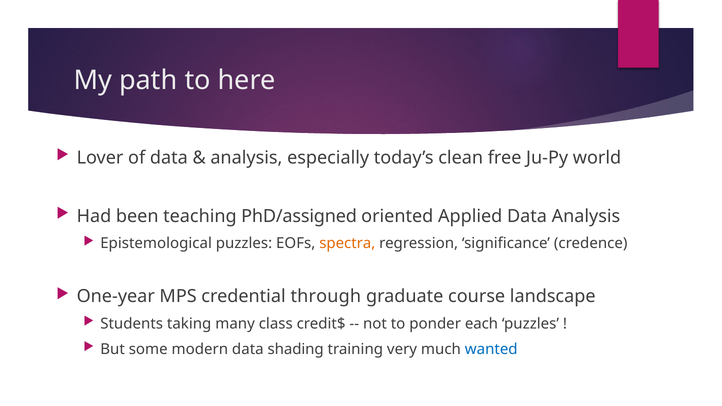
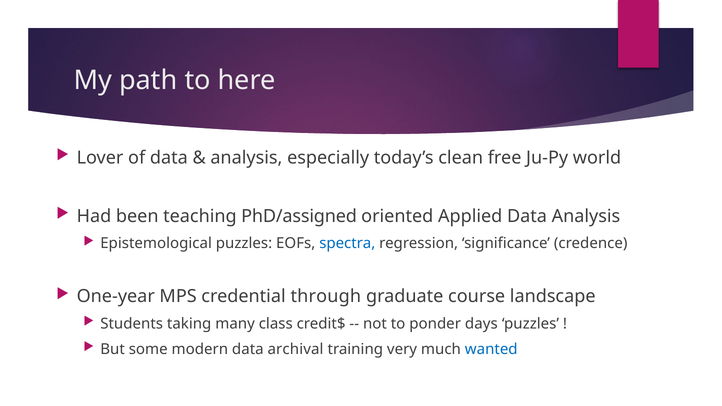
spectra colour: orange -> blue
each: each -> days
shading: shading -> archival
